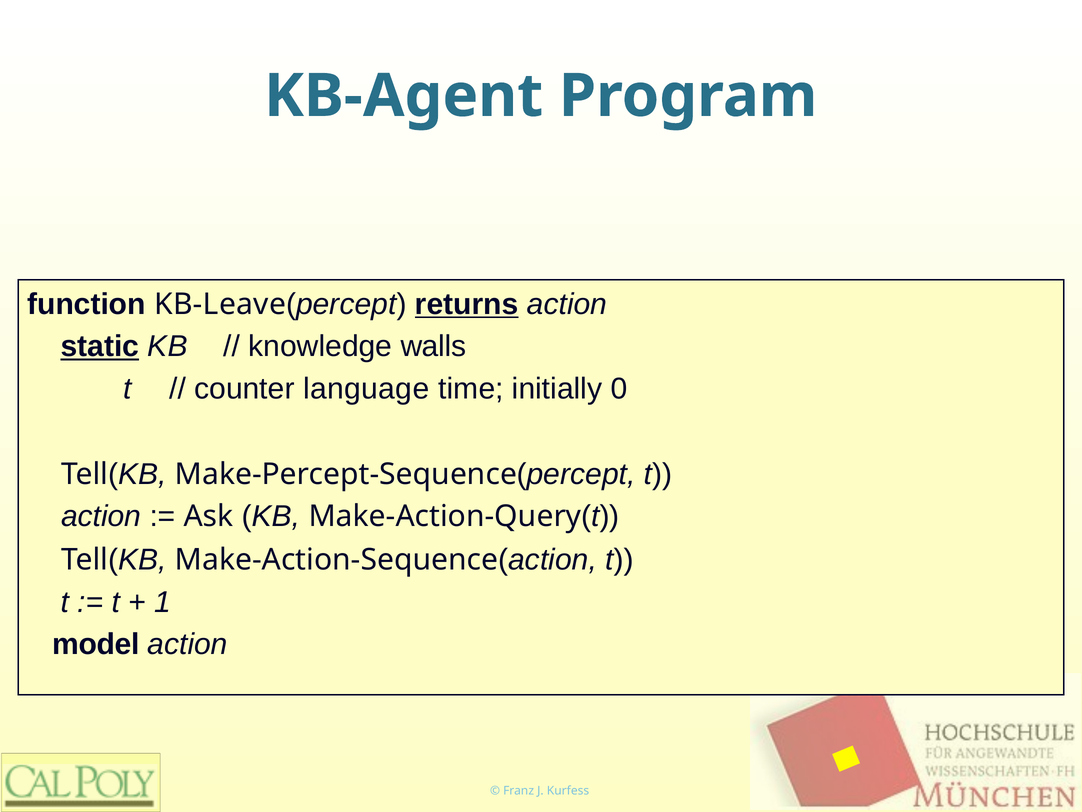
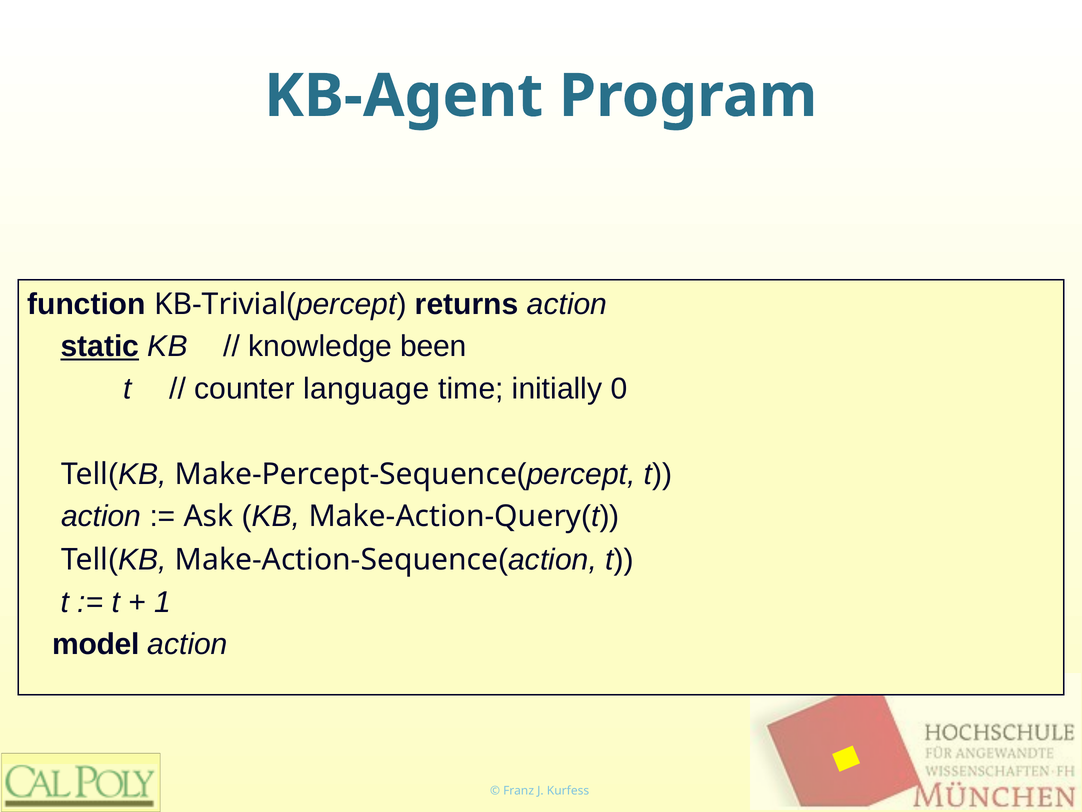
KB-Leave: KB-Leave -> KB-Trivial
returns underline: present -> none
walls: walls -> been
